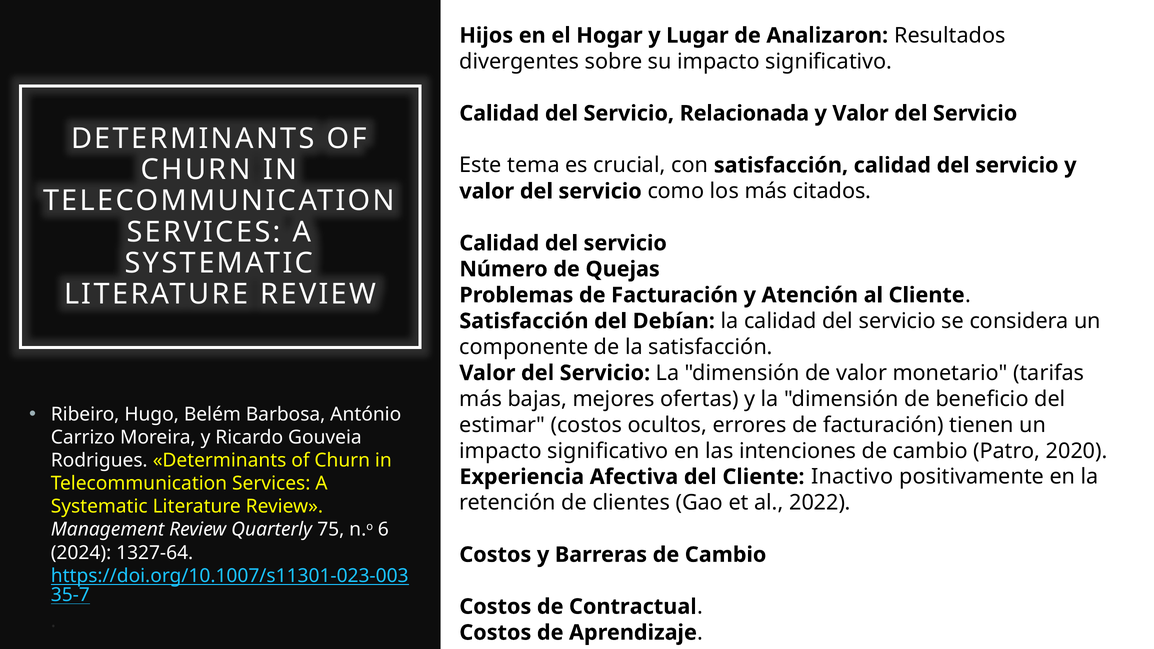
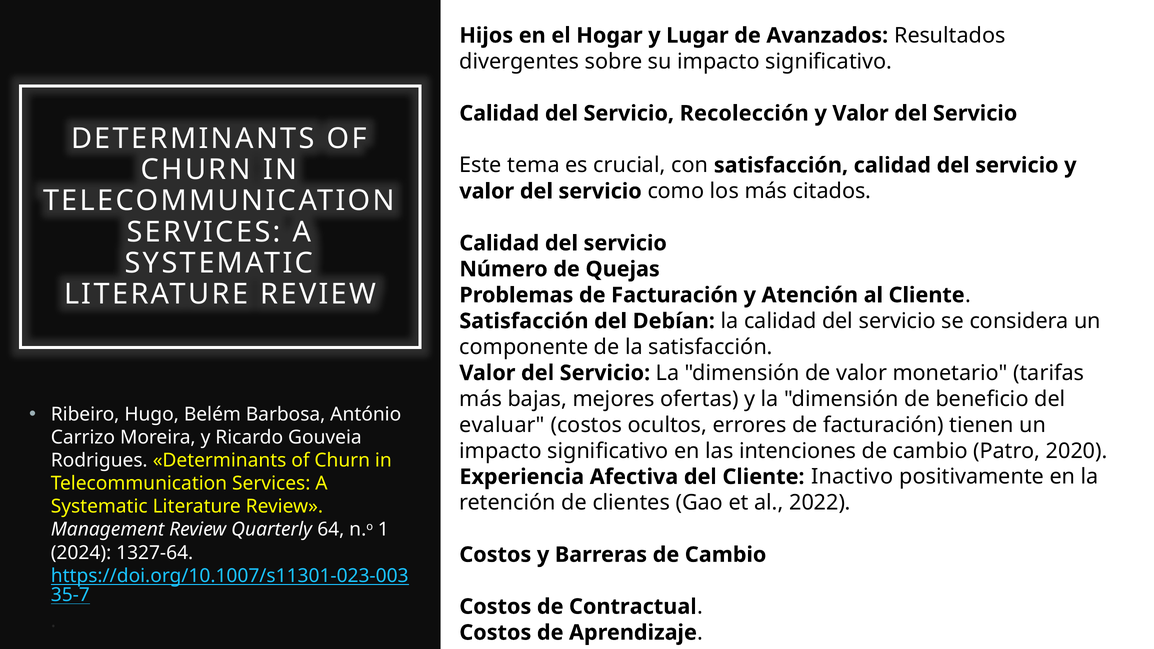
Analizaron: Analizaron -> Avanzados
Relacionada: Relacionada -> Recolección
estimar: estimar -> evaluar
75: 75 -> 64
6: 6 -> 1
